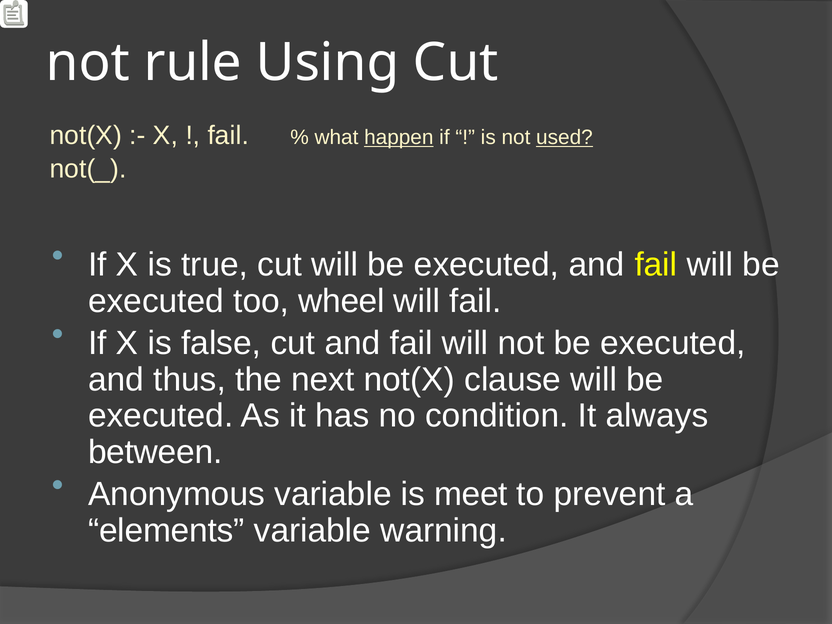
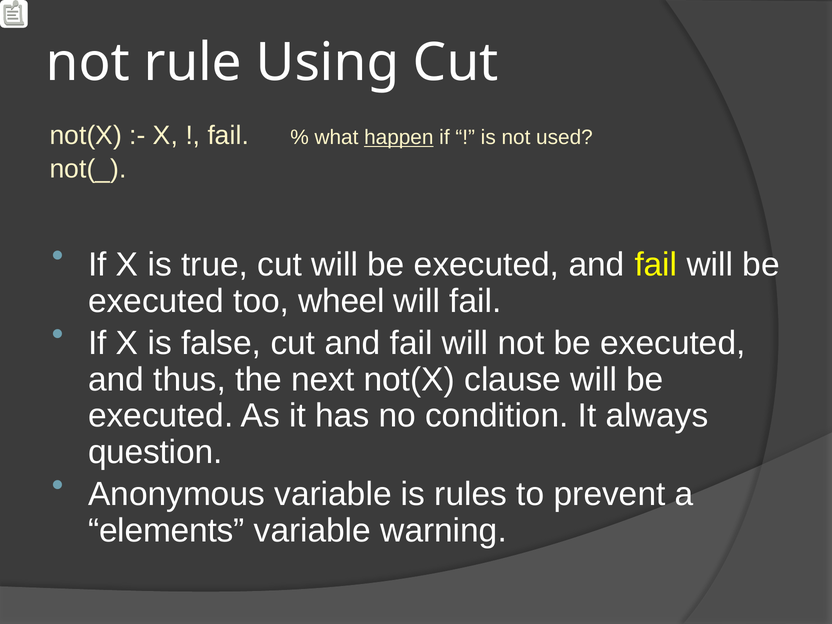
used underline: present -> none
between: between -> question
meet: meet -> rules
